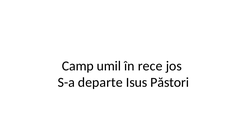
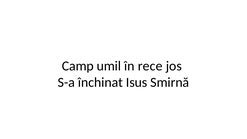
departe: departe -> închinat
Păstori: Păstori -> Smirnă
